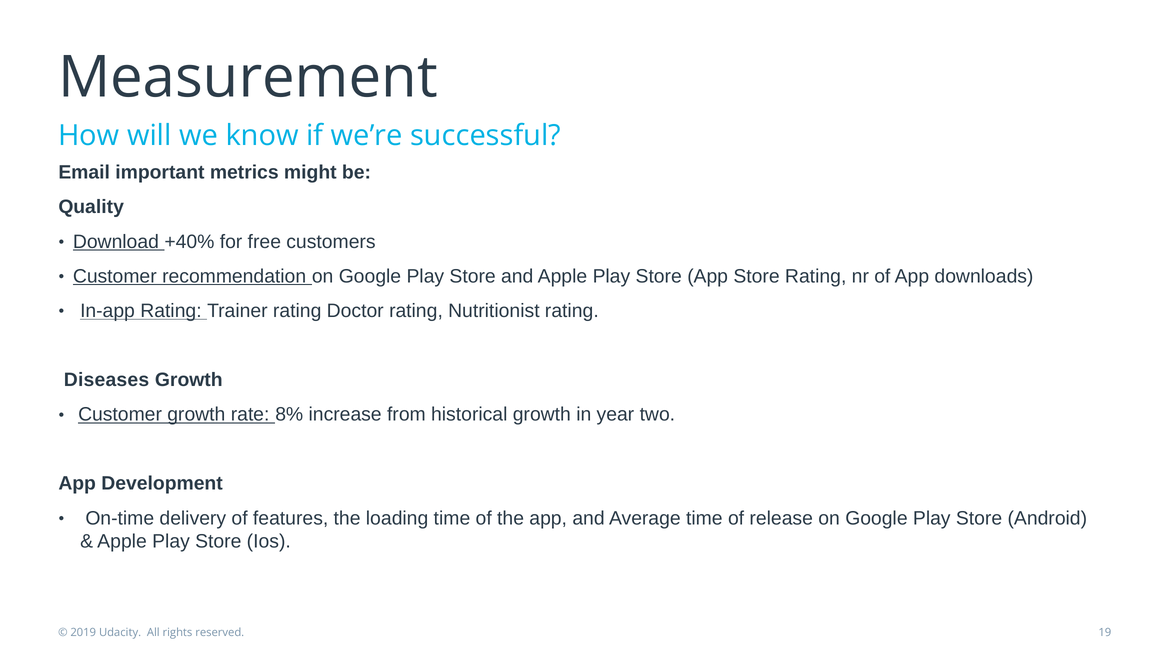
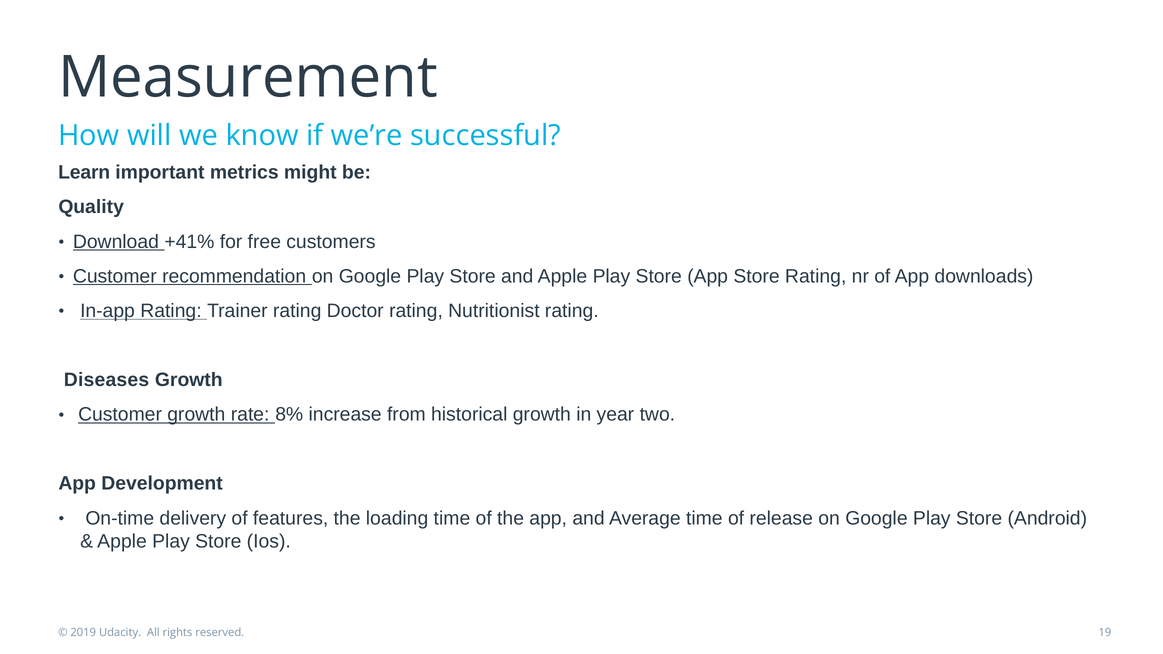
Email: Email -> Learn
+40%: +40% -> +41%
